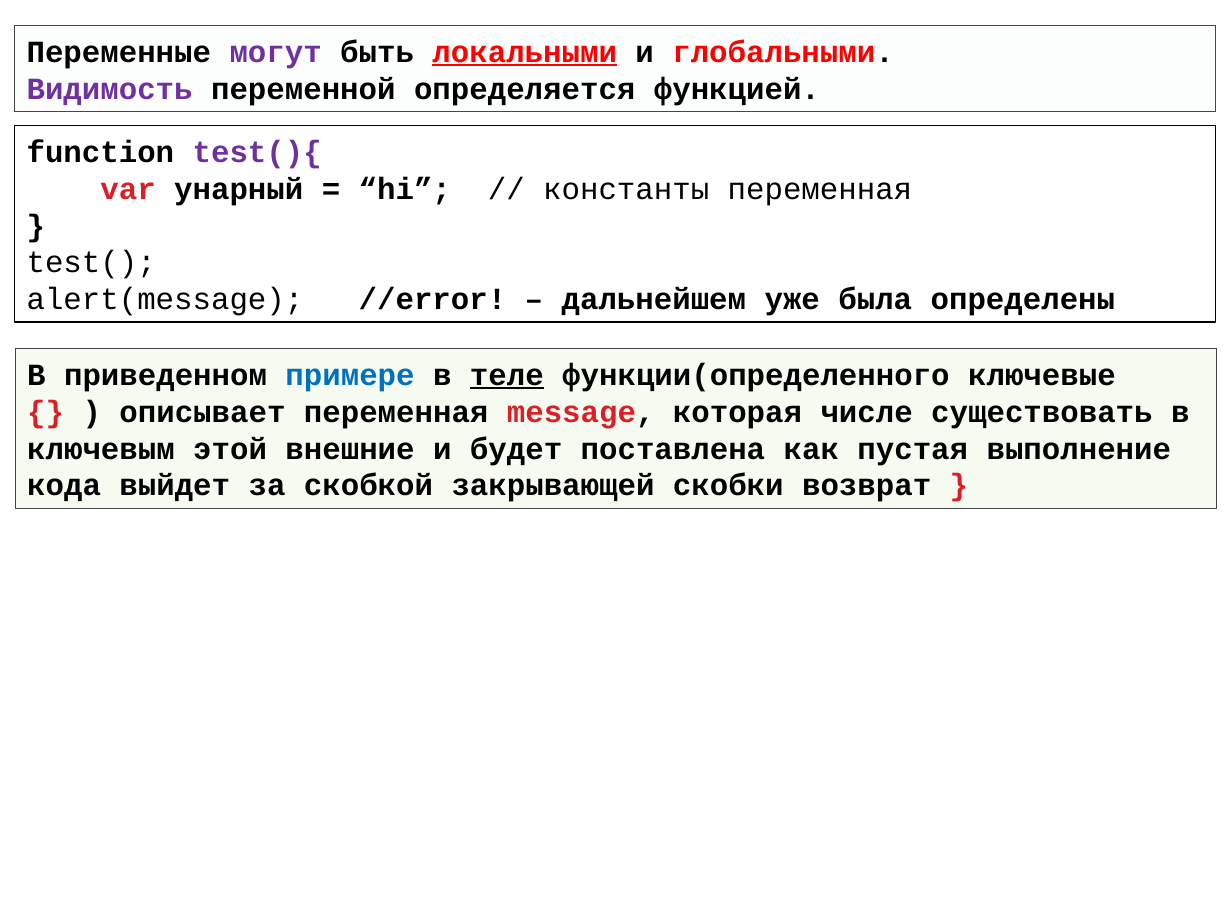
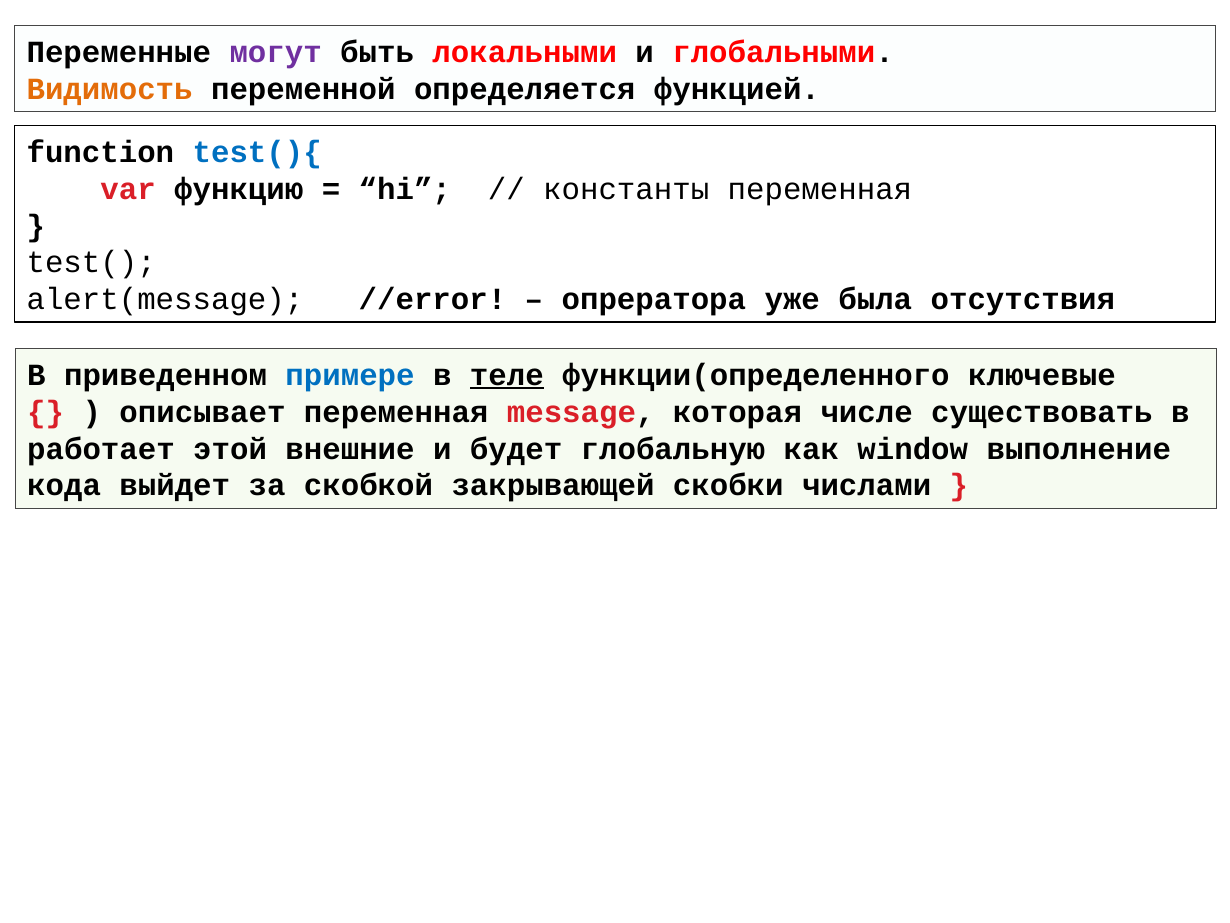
локальными underline: present -> none
Видимость colour: purple -> orange
test(){ colour: purple -> blue
унарный: унарный -> функцию
дальнейшем: дальнейшем -> опрератора
определены: определены -> отсутствия
ключевым: ключевым -> работает
поставлена: поставлена -> глобальную
пустая: пустая -> window
возврат: возврат -> числами
